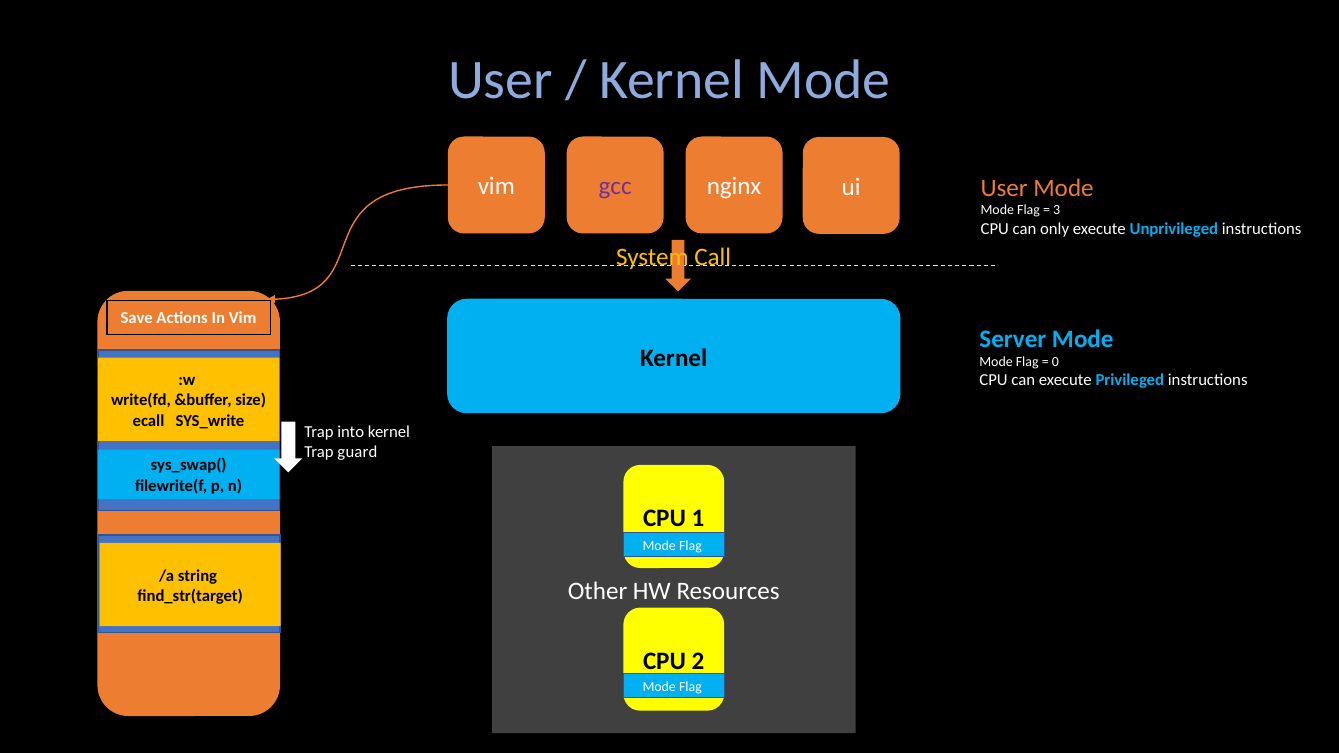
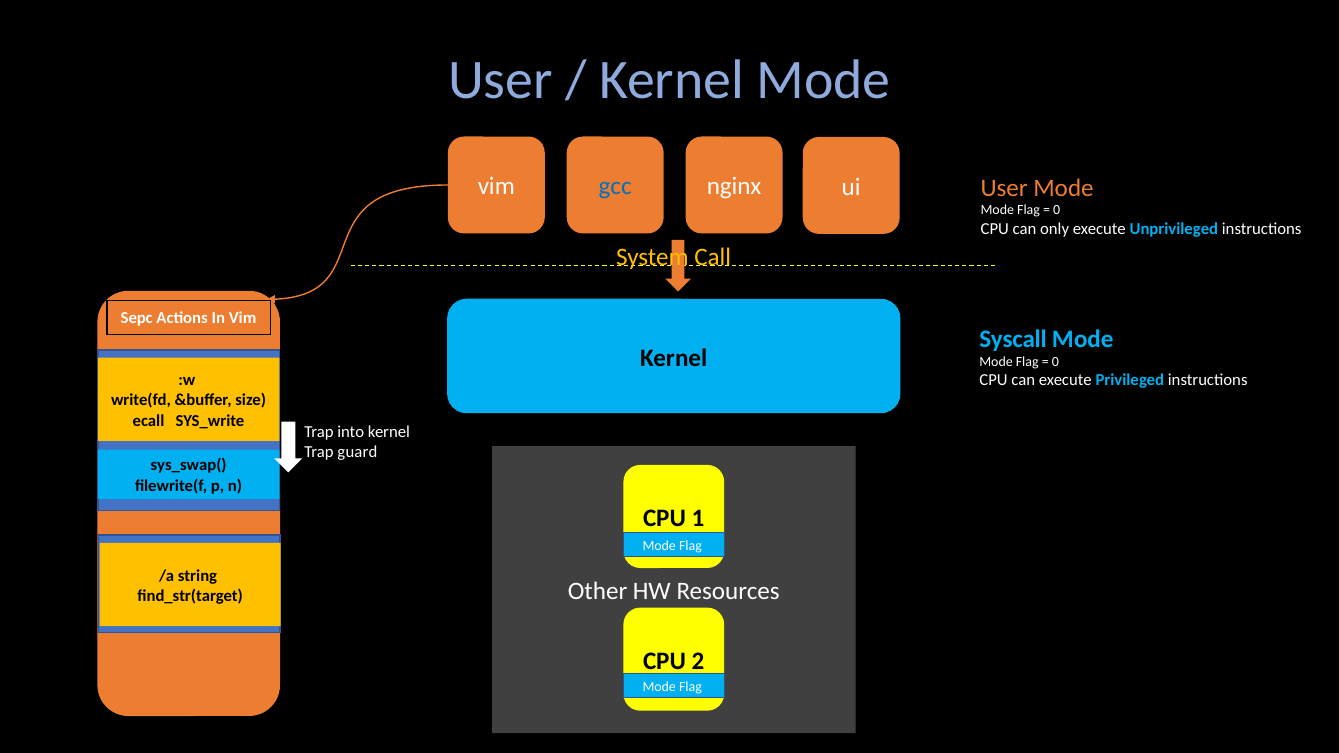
gcc colour: purple -> blue
3 at (1057, 210): 3 -> 0
Save: Save -> Sepc
Server: Server -> Syscall
